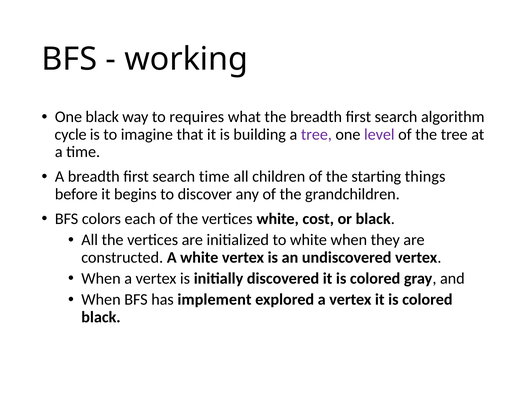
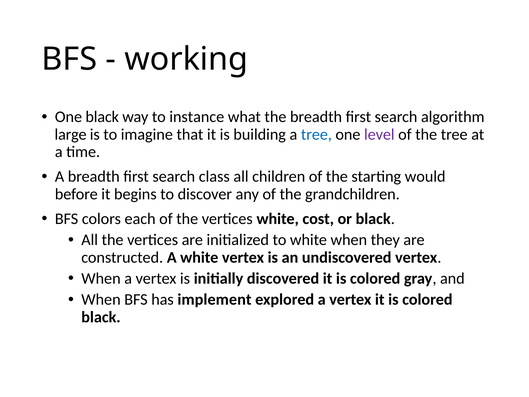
requires: requires -> instance
cycle: cycle -> large
tree at (316, 134) colour: purple -> blue
search time: time -> class
things: things -> would
